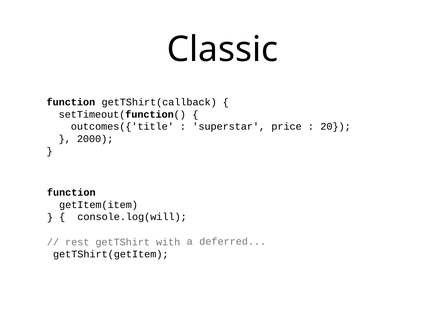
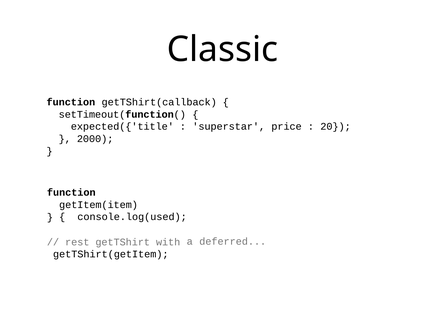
outcomes({'title: outcomes({'title -> expected({'title
console.log(will: console.log(will -> console.log(used
